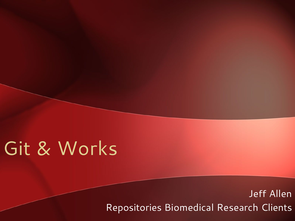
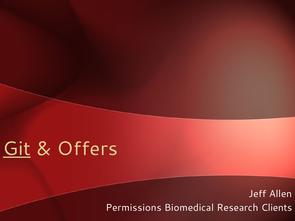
Git underline: none -> present
Works: Works -> Offers
Repositories: Repositories -> Permissions
